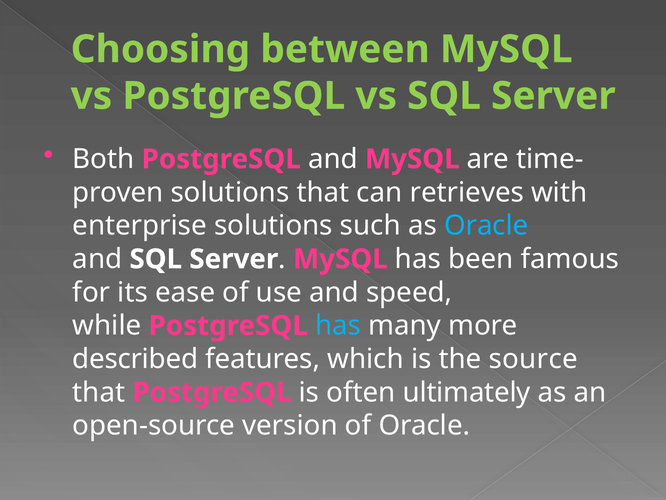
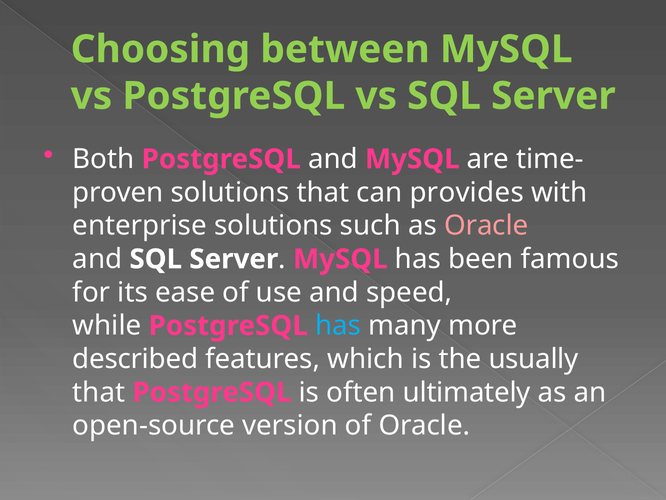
retrieves: retrieves -> provides
Oracle at (486, 226) colour: light blue -> pink
source: source -> usually
